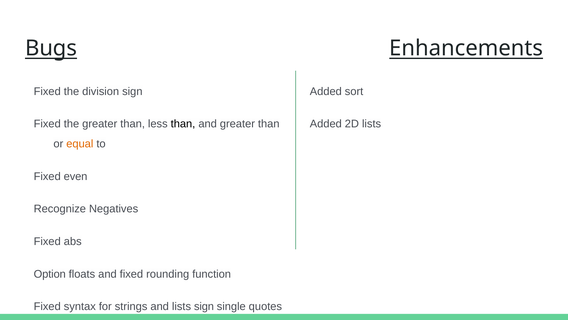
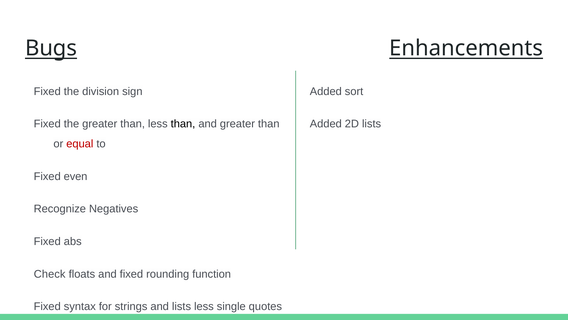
equal colour: orange -> red
Option: Option -> Check
lists sign: sign -> less
